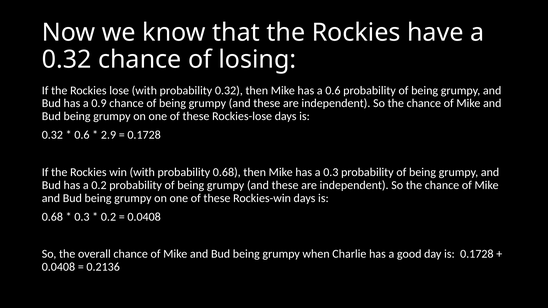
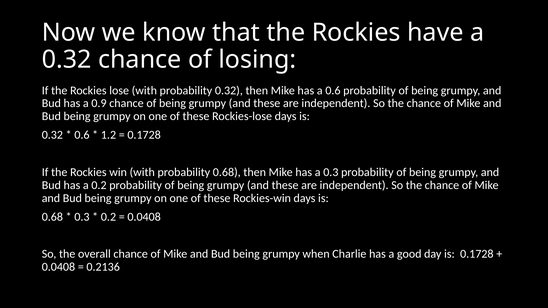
2.9: 2.9 -> 1.2
